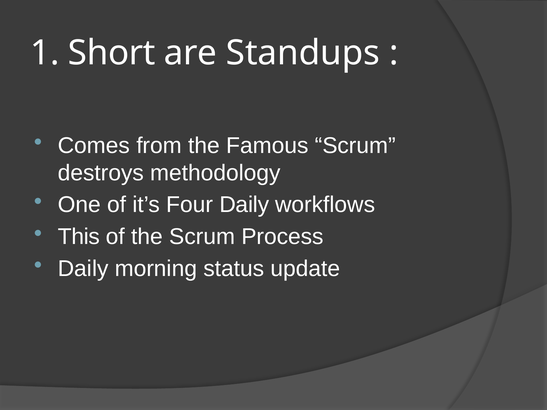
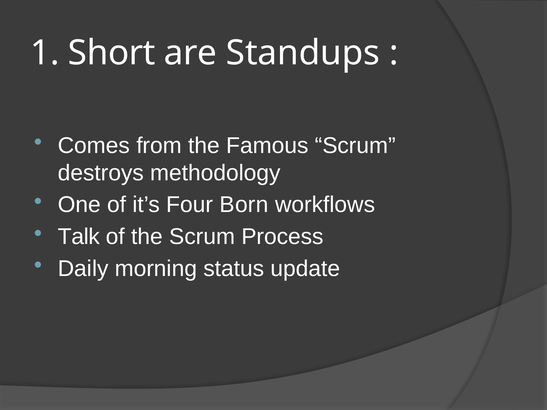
Four Daily: Daily -> Born
This: This -> Talk
